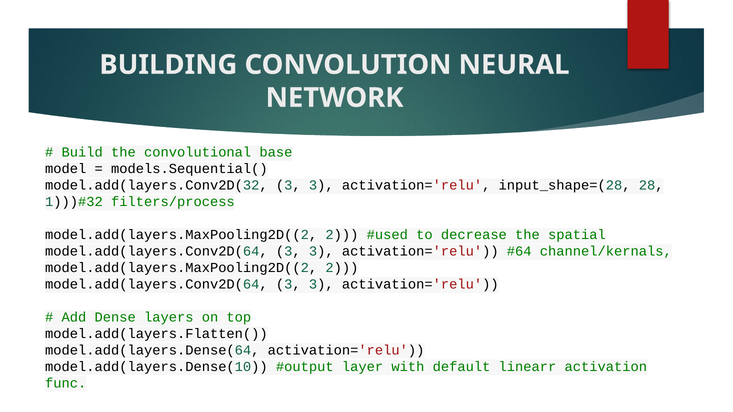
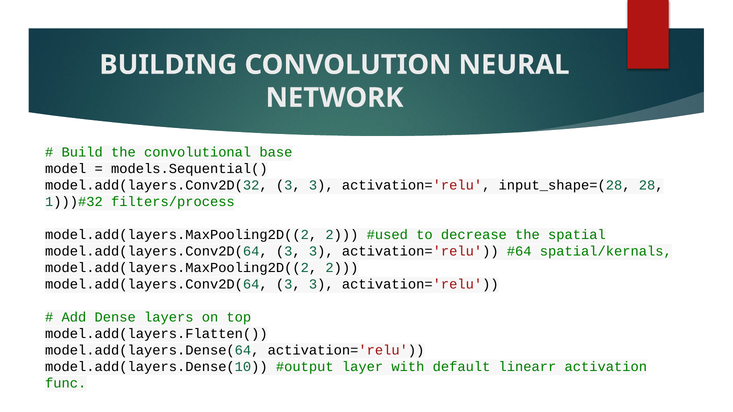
channel/kernals: channel/kernals -> spatial/kernals
